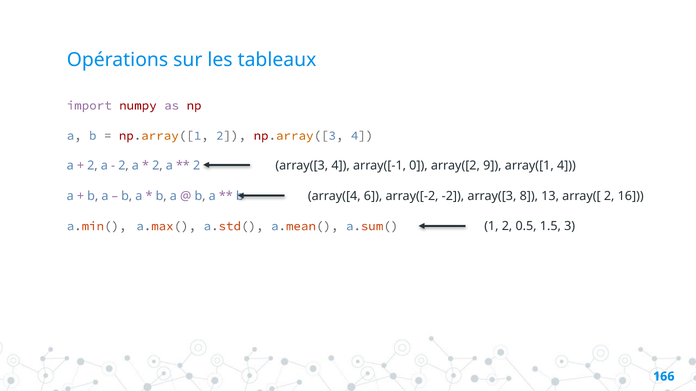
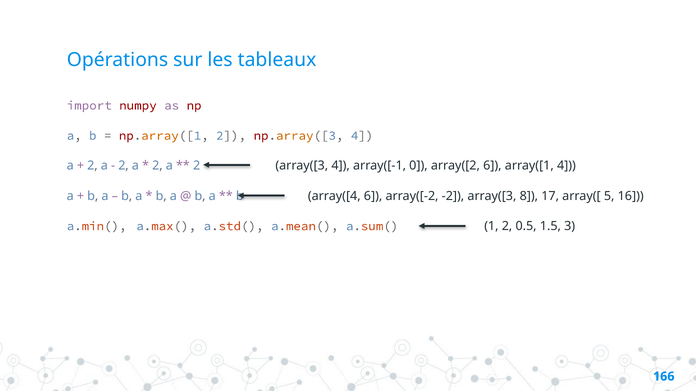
array([2 9: 9 -> 6
13: 13 -> 17
array([ 2: 2 -> 5
